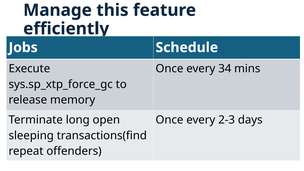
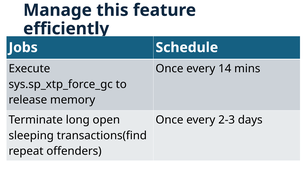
34: 34 -> 14
